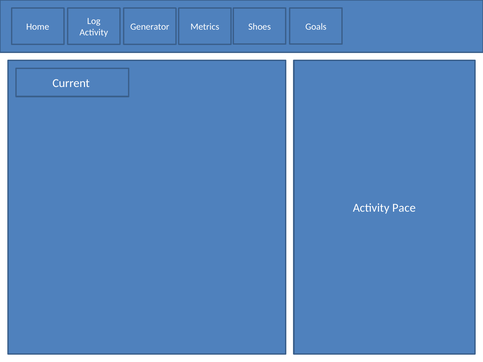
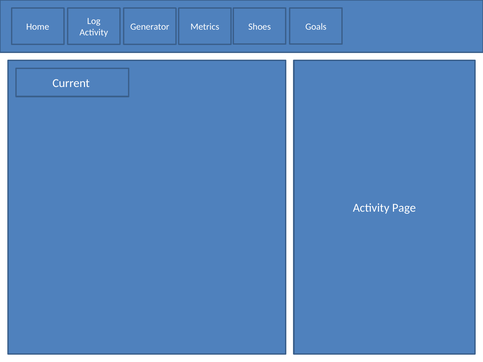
Pace: Pace -> Page
